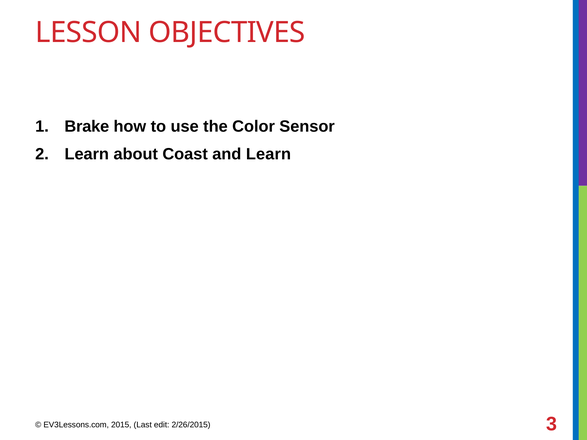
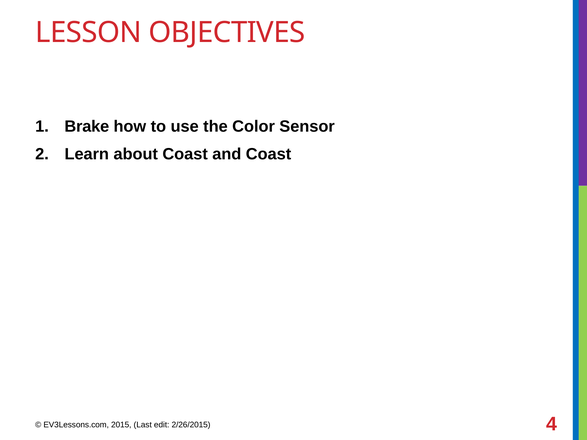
and Learn: Learn -> Coast
3: 3 -> 4
